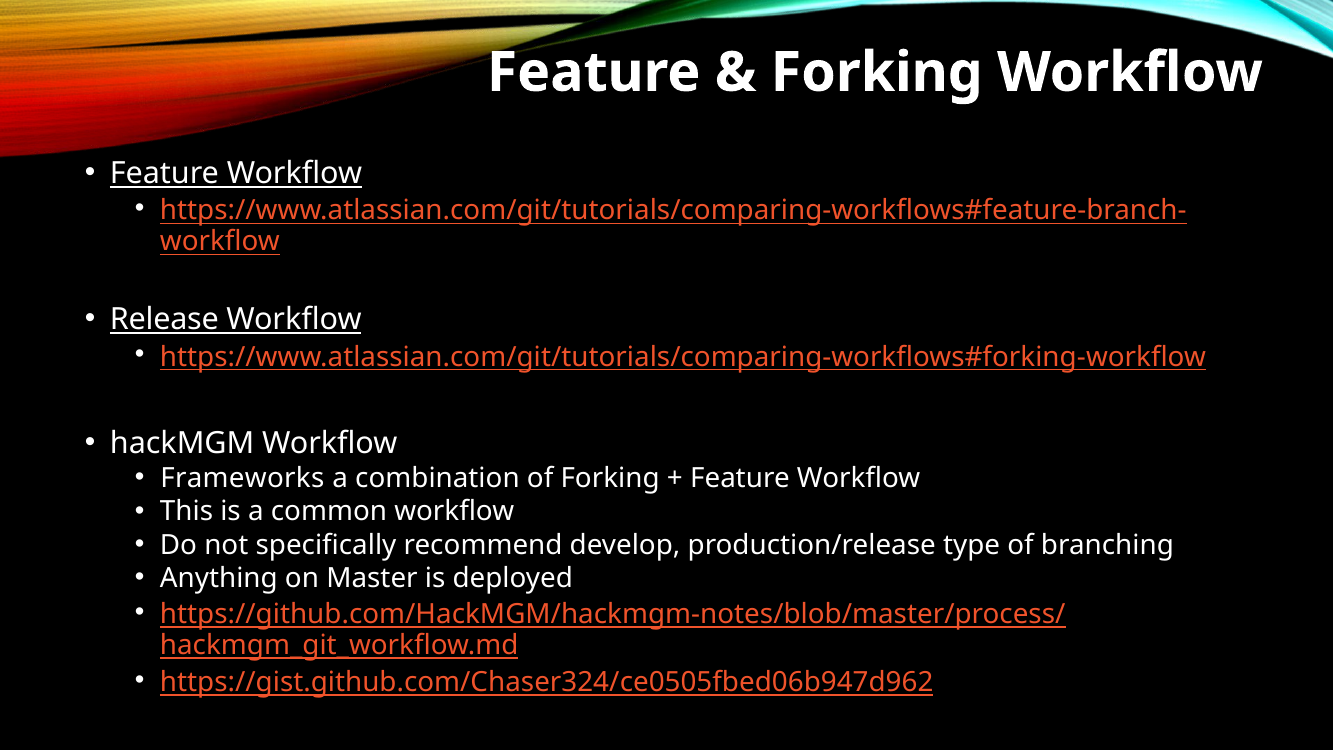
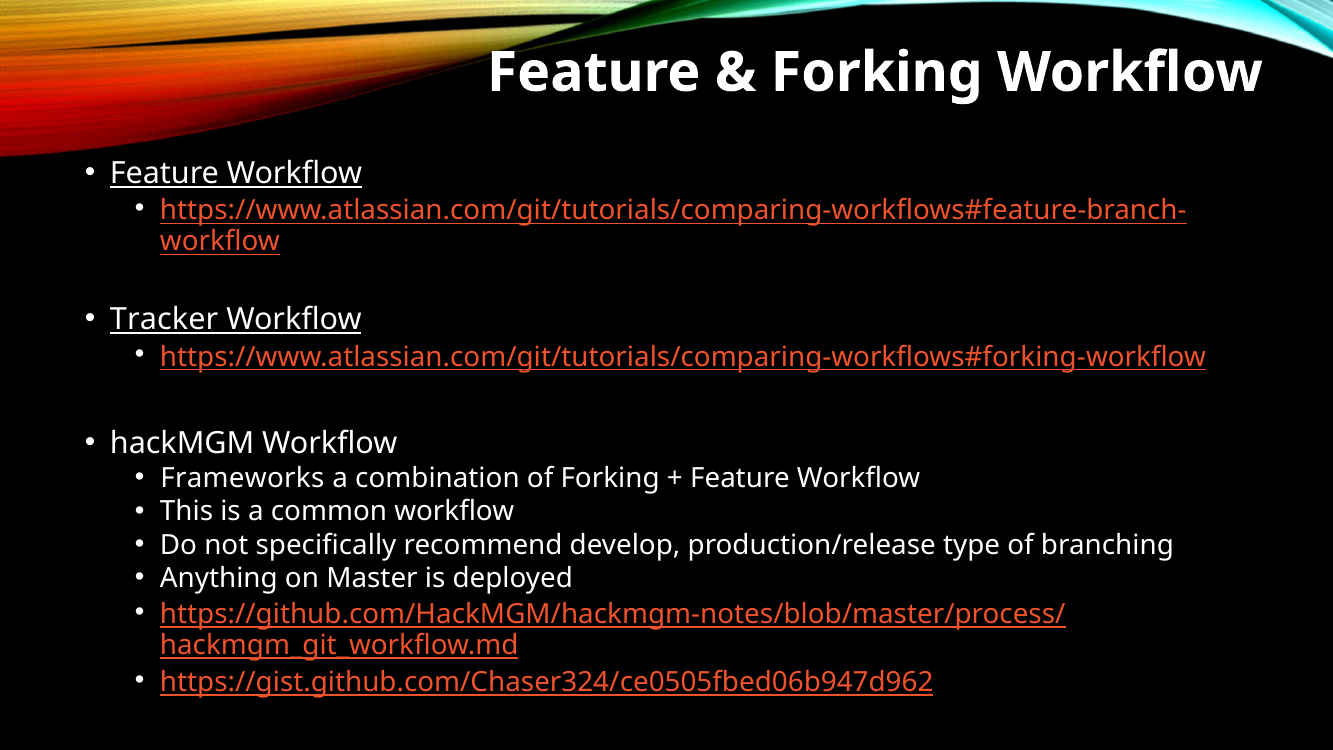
Release: Release -> Tracker
